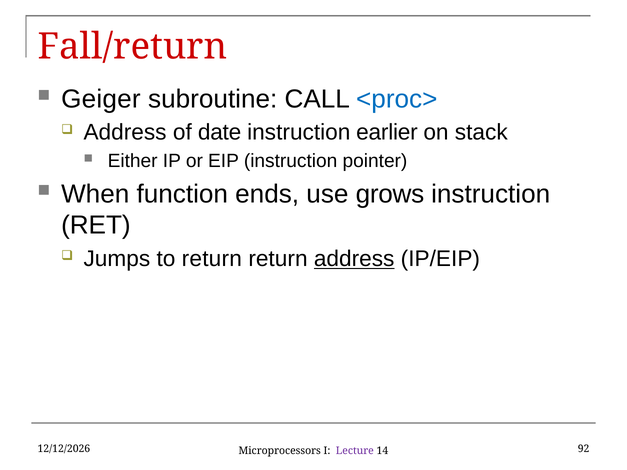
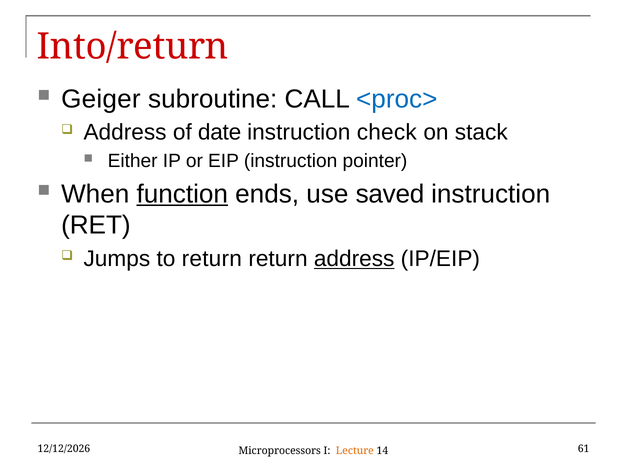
Fall/return: Fall/return -> Into/return
earlier: earlier -> check
function underline: none -> present
grows: grows -> saved
Lecture colour: purple -> orange
92: 92 -> 61
